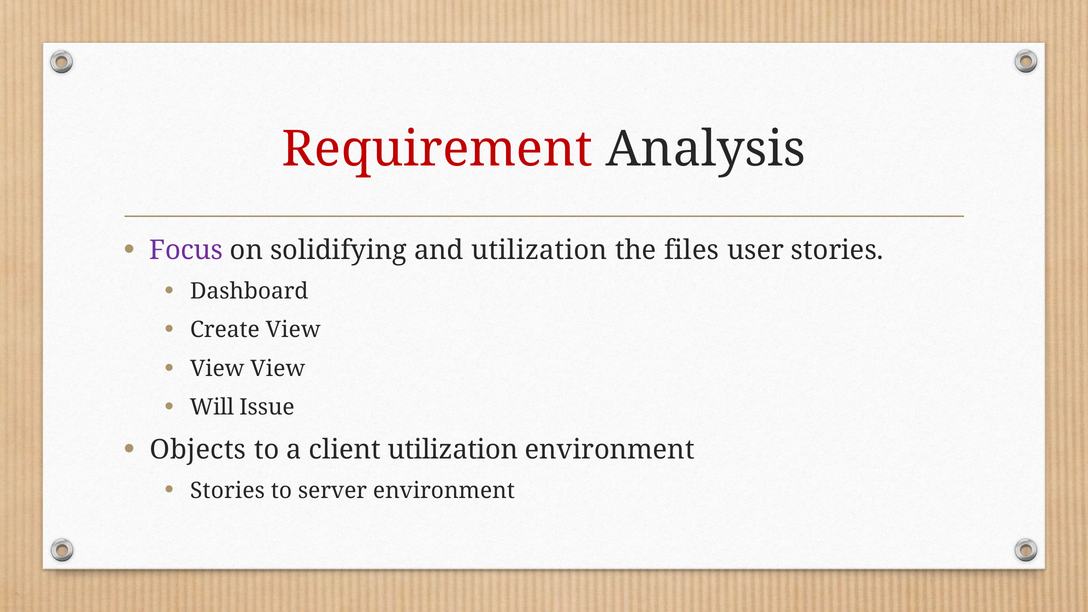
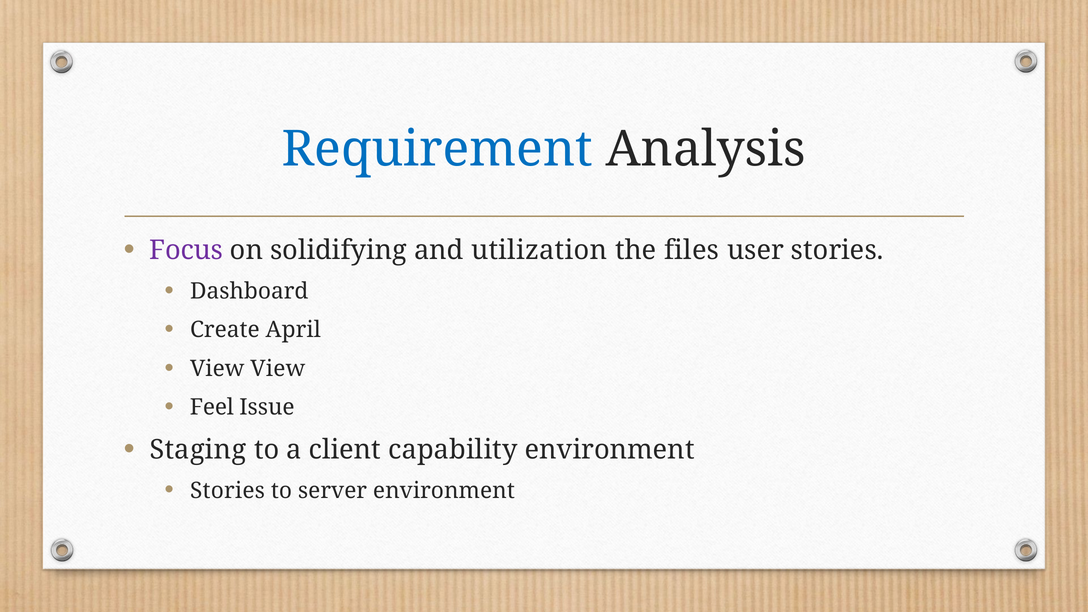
Requirement colour: red -> blue
Create View: View -> April
Will: Will -> Feel
Objects: Objects -> Staging
client utilization: utilization -> capability
